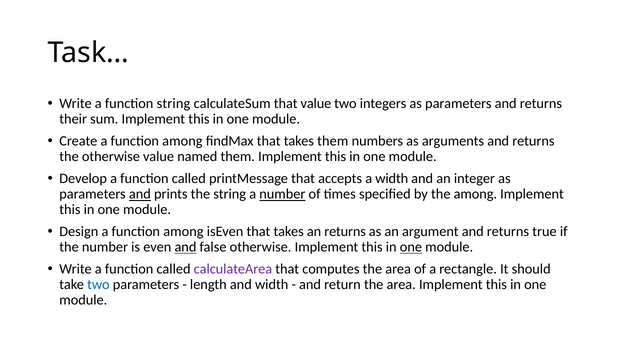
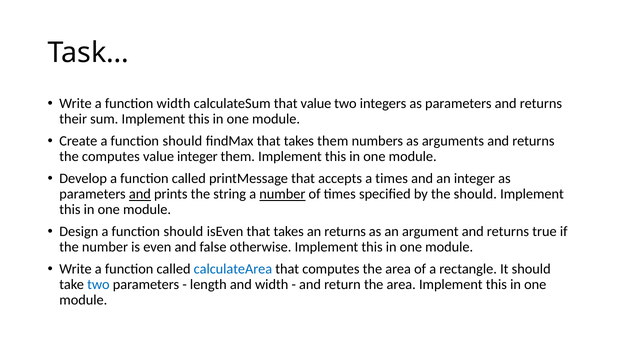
function string: string -> width
Create a function among: among -> should
the otherwise: otherwise -> computes
value named: named -> integer
a width: width -> times
the among: among -> should
Design a function among: among -> should
and at (185, 247) underline: present -> none
one at (411, 247) underline: present -> none
calculateArea colour: purple -> blue
